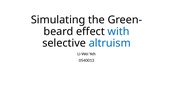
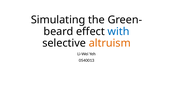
altruism colour: blue -> orange
